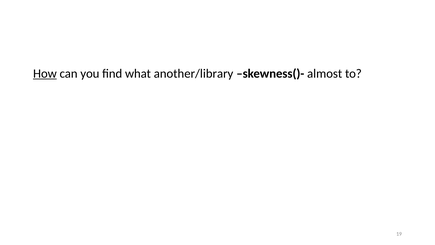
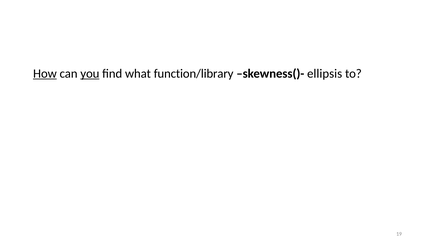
you underline: none -> present
another/library: another/library -> function/library
almost: almost -> ellipsis
